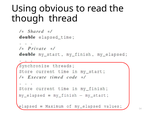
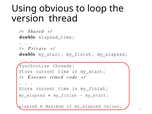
read: read -> loop
though: though -> version
